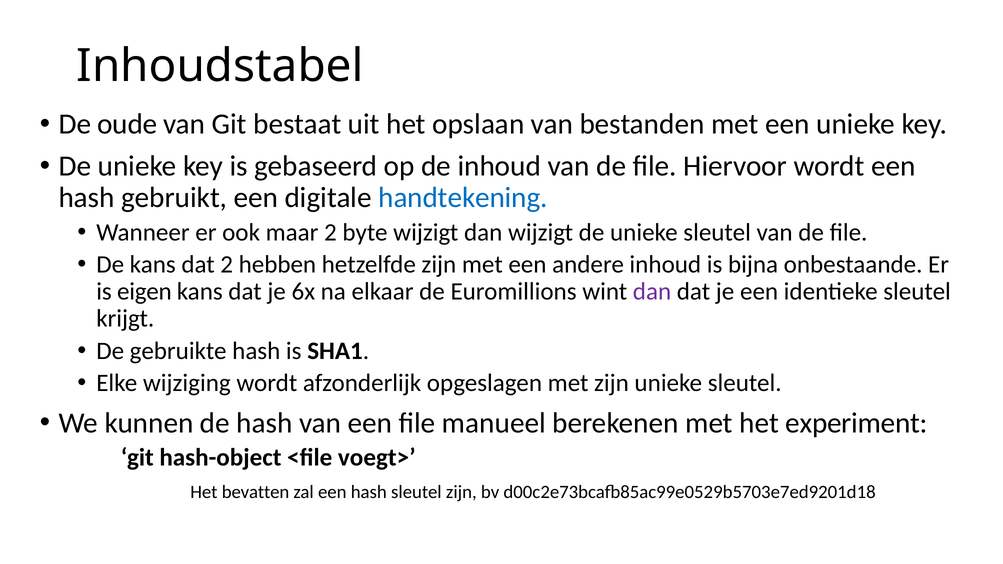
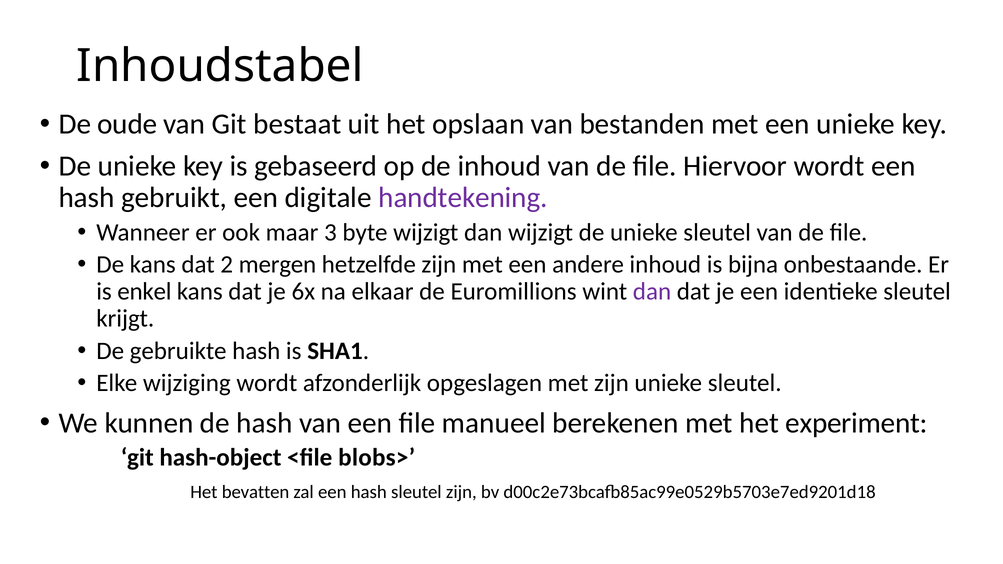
handtekening colour: blue -> purple
maar 2: 2 -> 3
hebben: hebben -> mergen
eigen: eigen -> enkel
voegt>: voegt> -> blobs>
